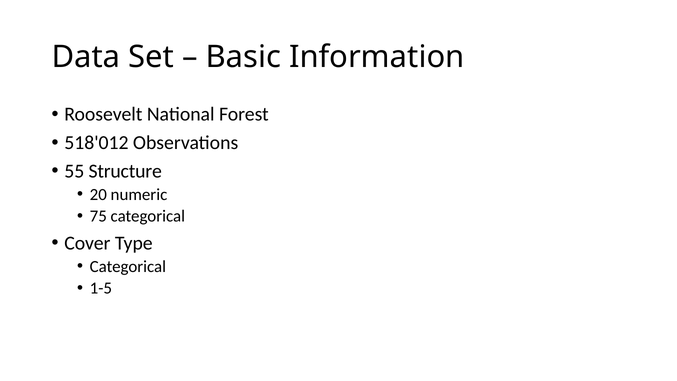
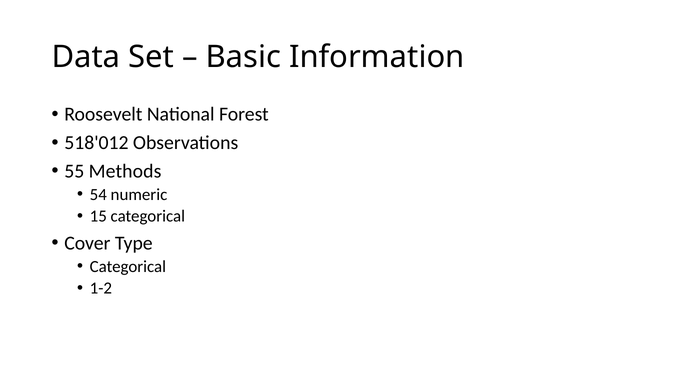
Structure: Structure -> Methods
20: 20 -> 54
75: 75 -> 15
1-5: 1-5 -> 1-2
